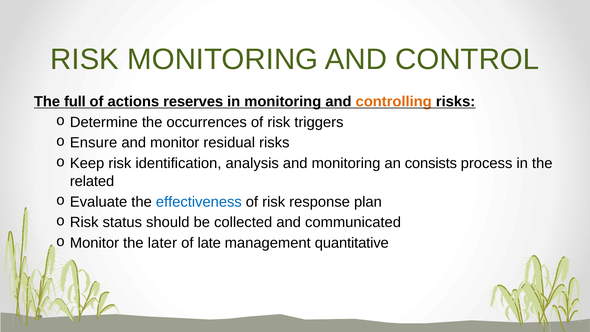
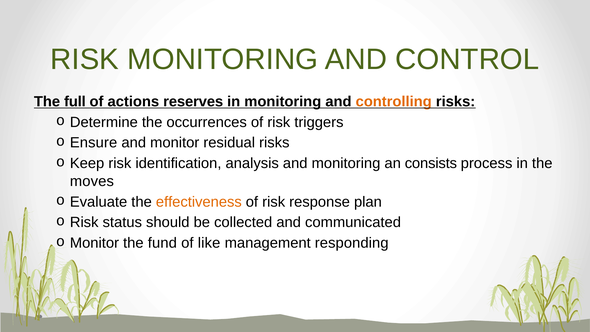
related: related -> moves
effectiveness colour: blue -> orange
later: later -> fund
late: late -> like
quantitative: quantitative -> responding
